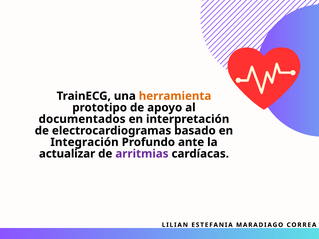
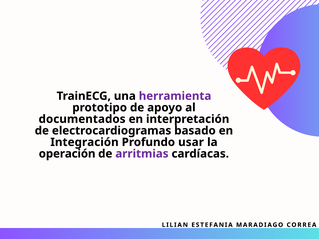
herramienta colour: orange -> purple
ante: ante -> usar
actualizar: actualizar -> operación
